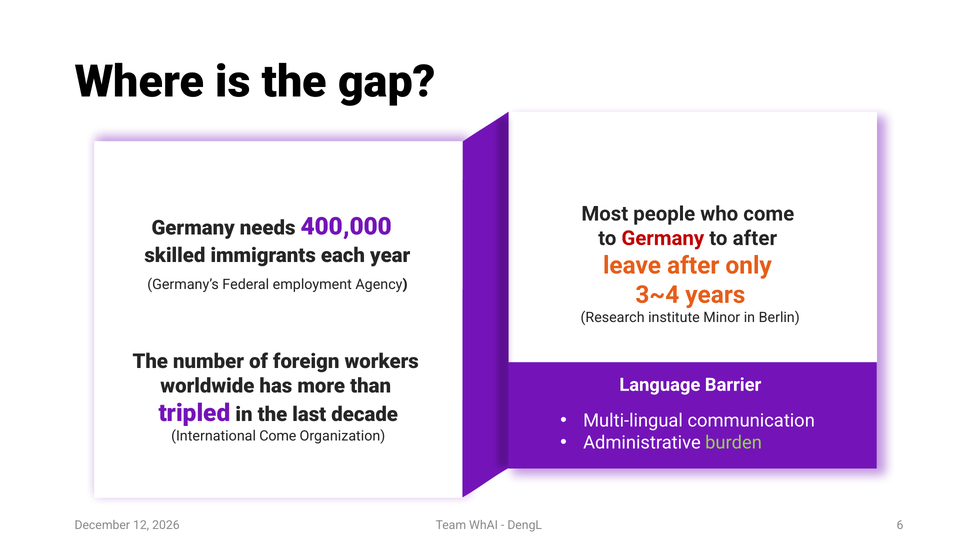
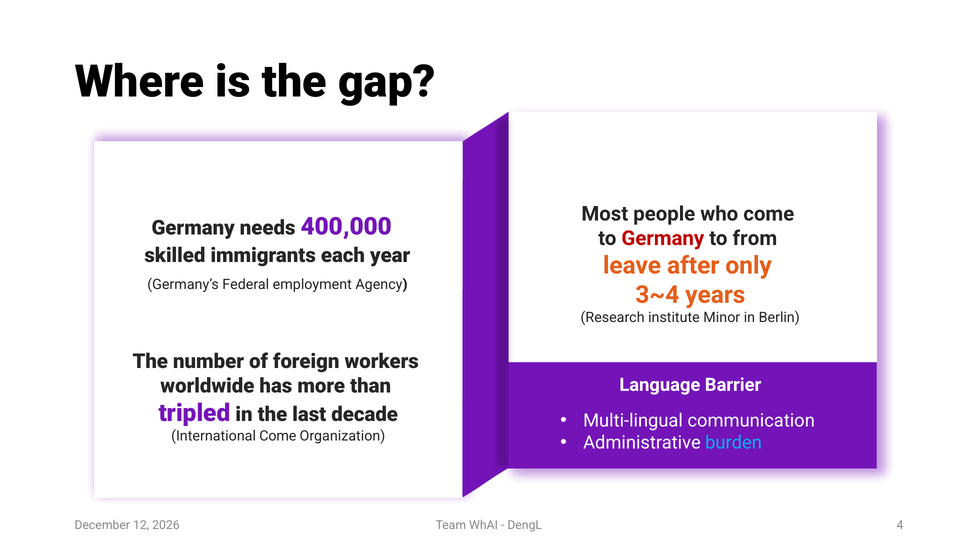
to after: after -> from
burden colour: light green -> light blue
6: 6 -> 4
